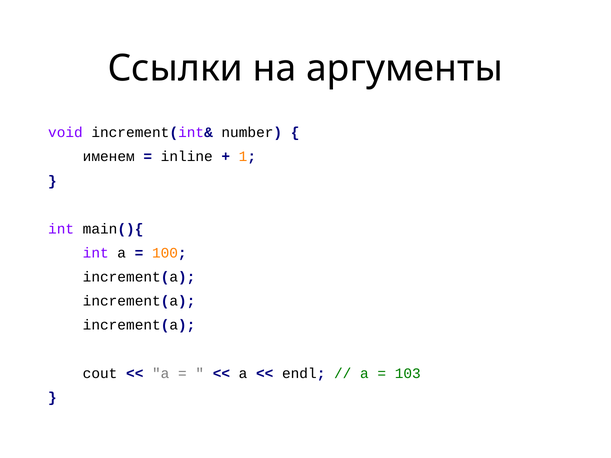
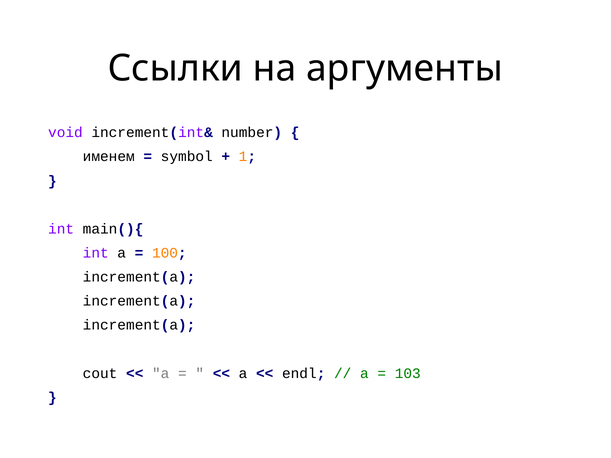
inline: inline -> symbol
